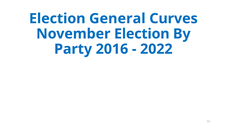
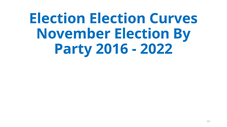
Election General: General -> Election
